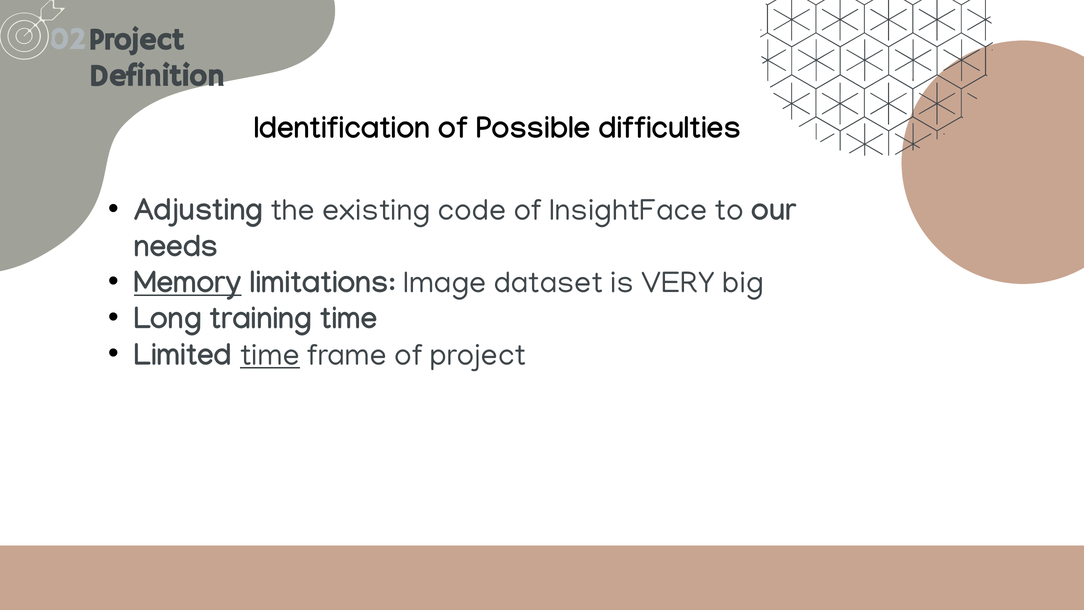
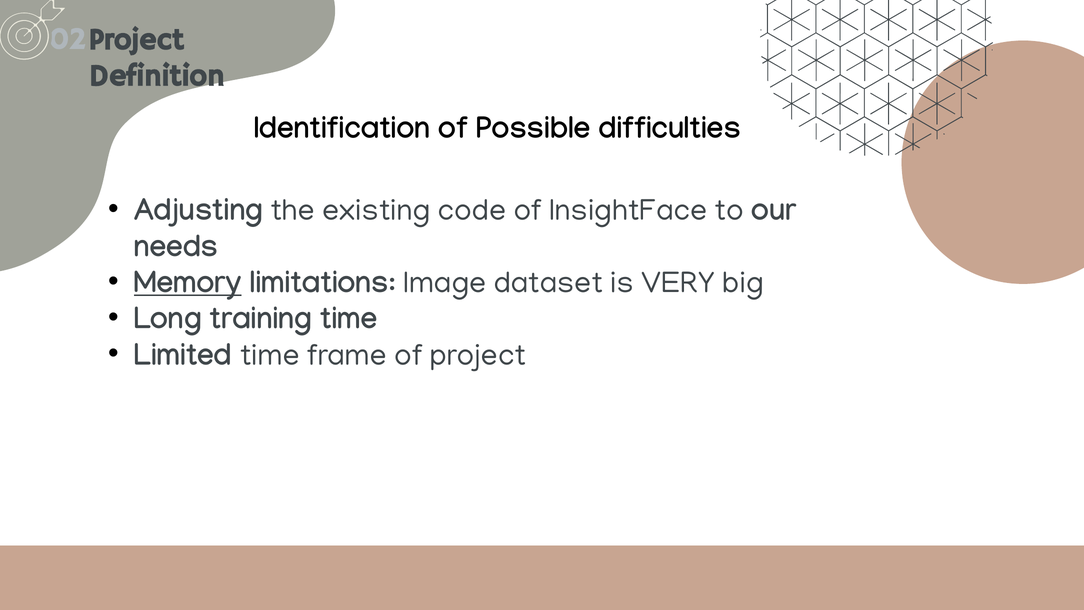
time at (270, 355) underline: present -> none
